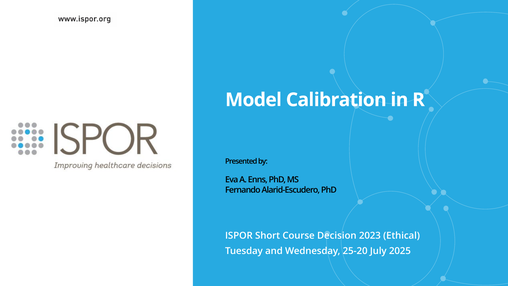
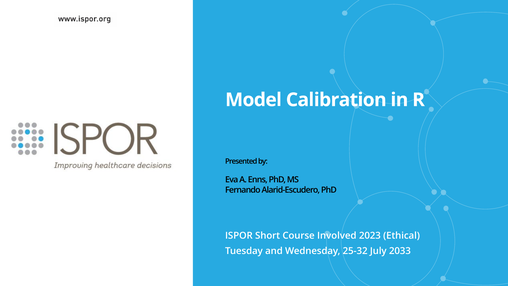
Decision: Decision -> Involved
25-20: 25-20 -> 25-32
2025: 2025 -> 2033
